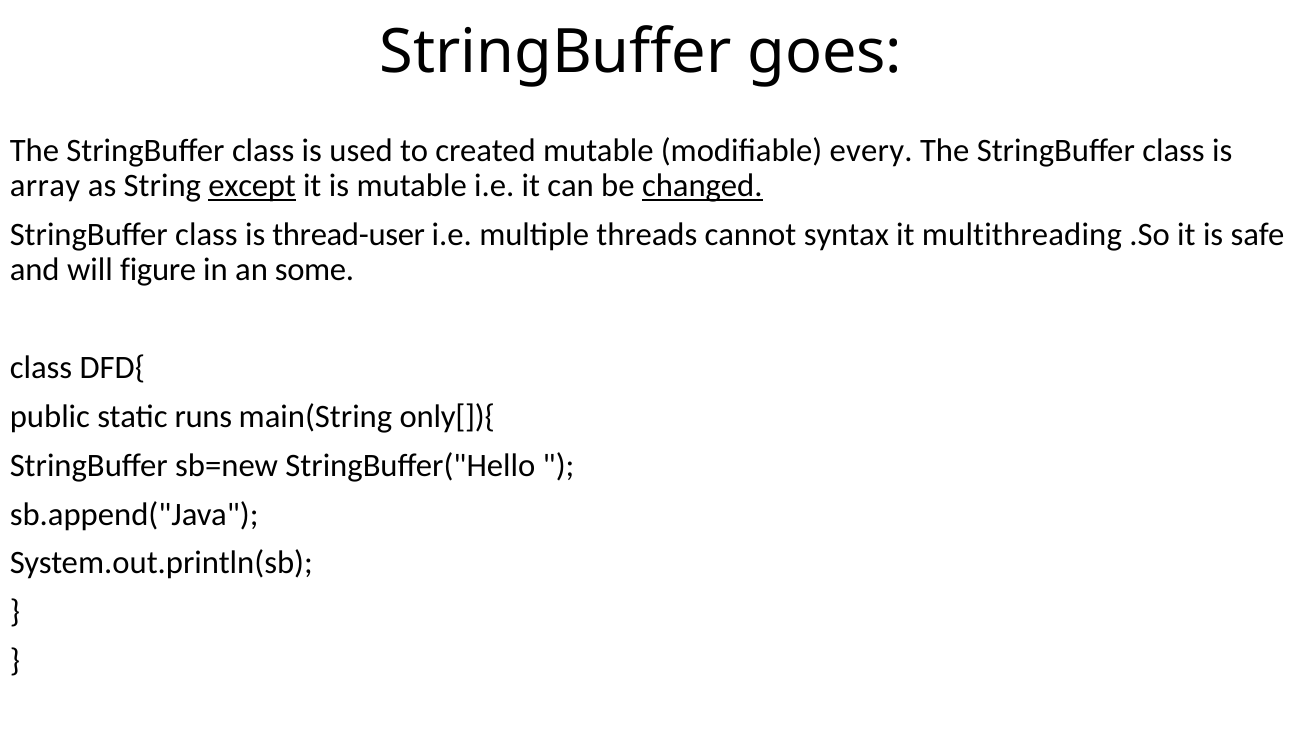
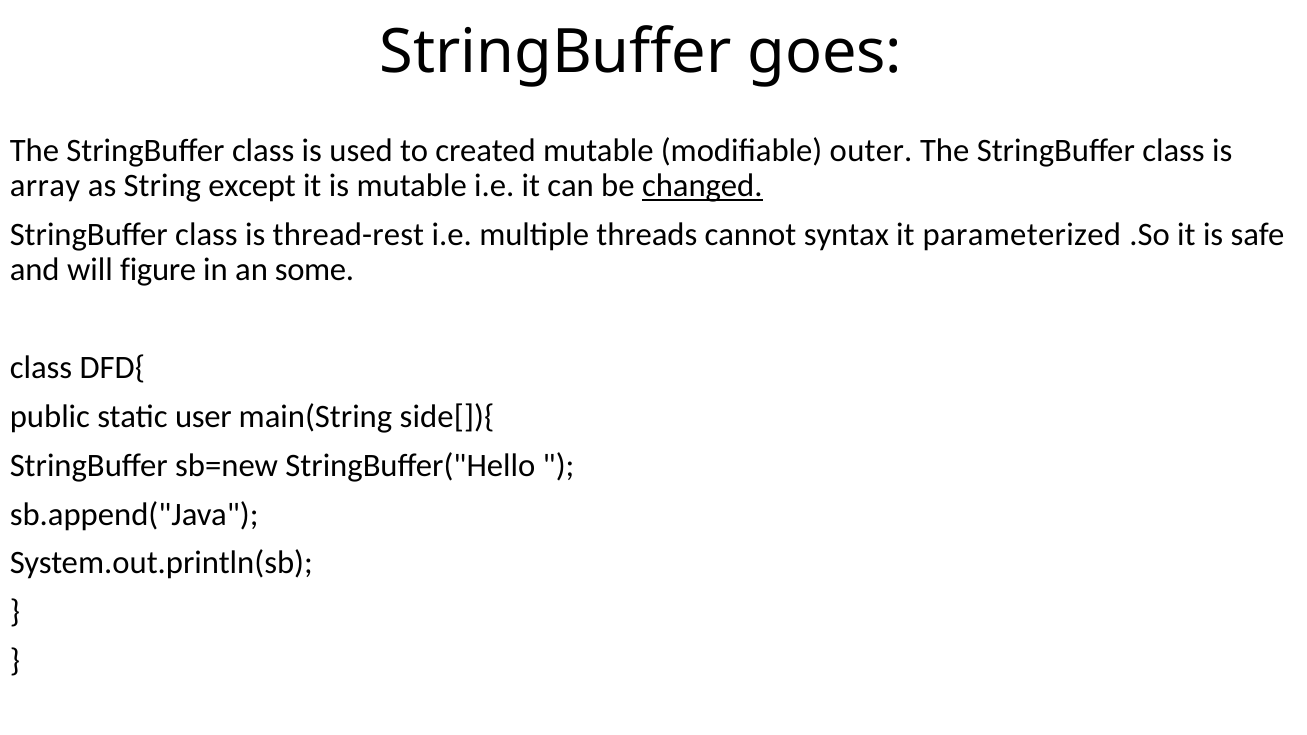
every: every -> outer
except underline: present -> none
thread-user: thread-user -> thread-rest
multithreading: multithreading -> parameterized
runs: runs -> user
only[]){: only[]){ -> side[]){
